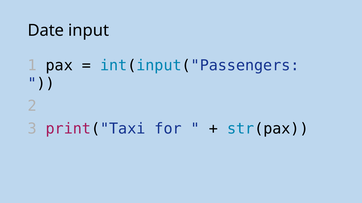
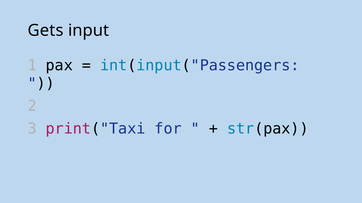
Date: Date -> Gets
